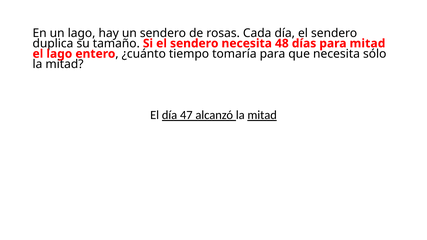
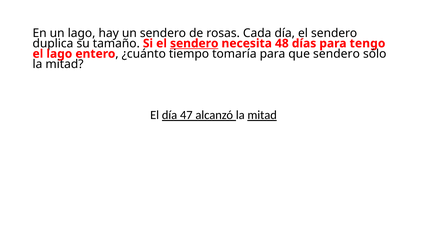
sendero at (194, 43) underline: none -> present
para mitad: mitad -> tengo
que necesita: necesita -> sendero
